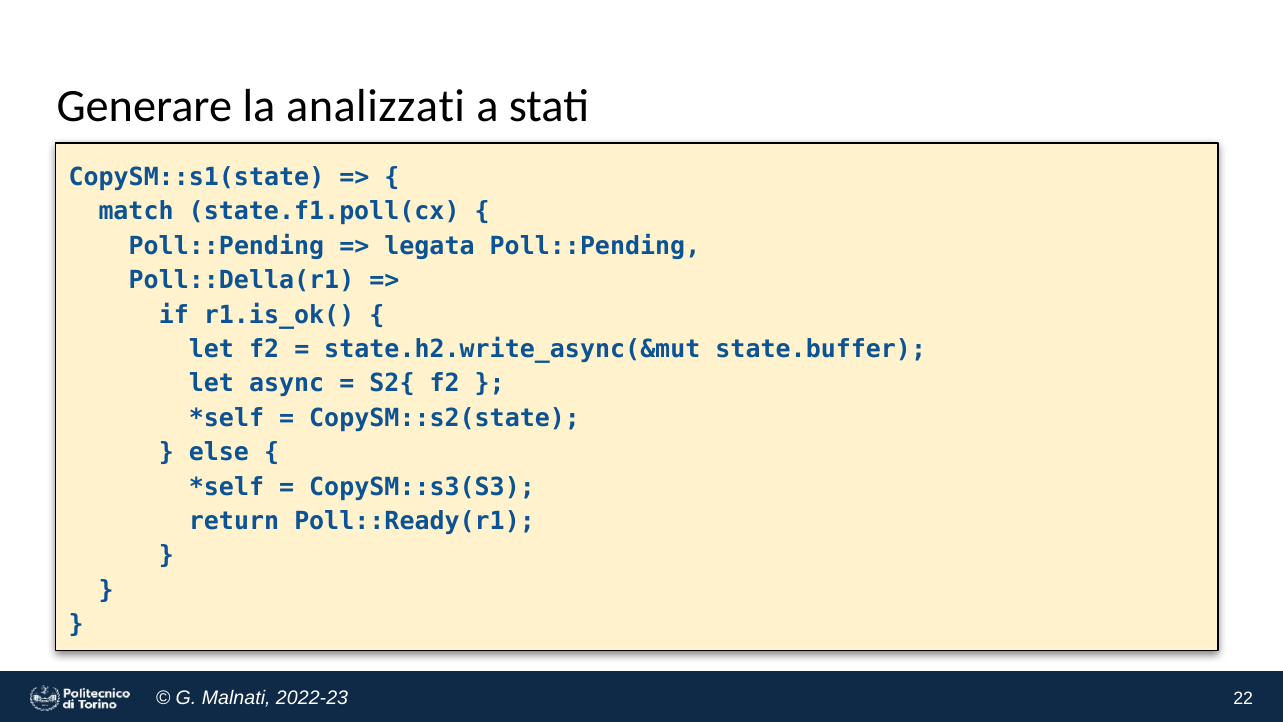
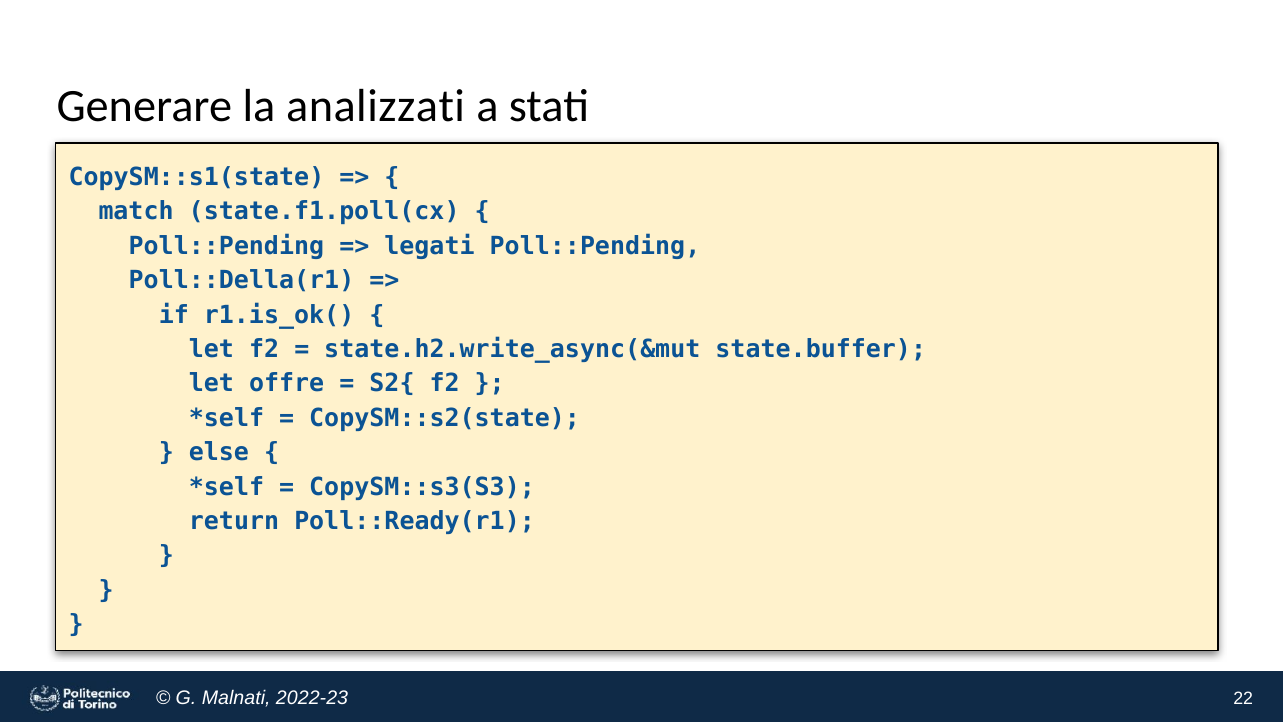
legata: legata -> legati
async: async -> offre
